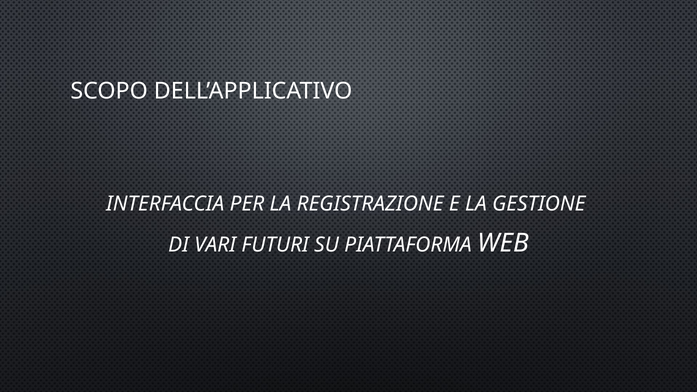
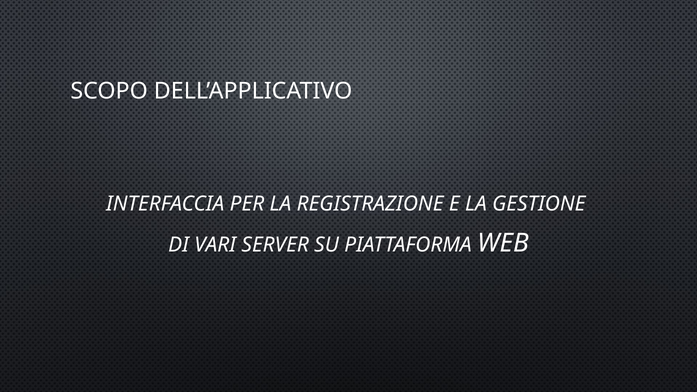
FUTURI: FUTURI -> SERVER
